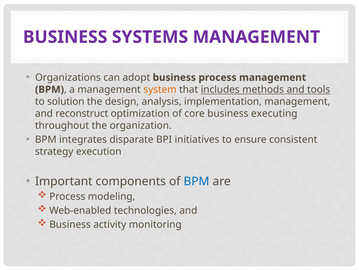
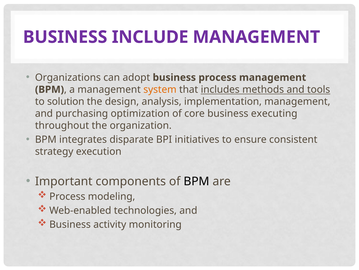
SYSTEMS: SYSTEMS -> INCLUDE
reconstruct: reconstruct -> purchasing
BPM at (196, 181) colour: blue -> black
